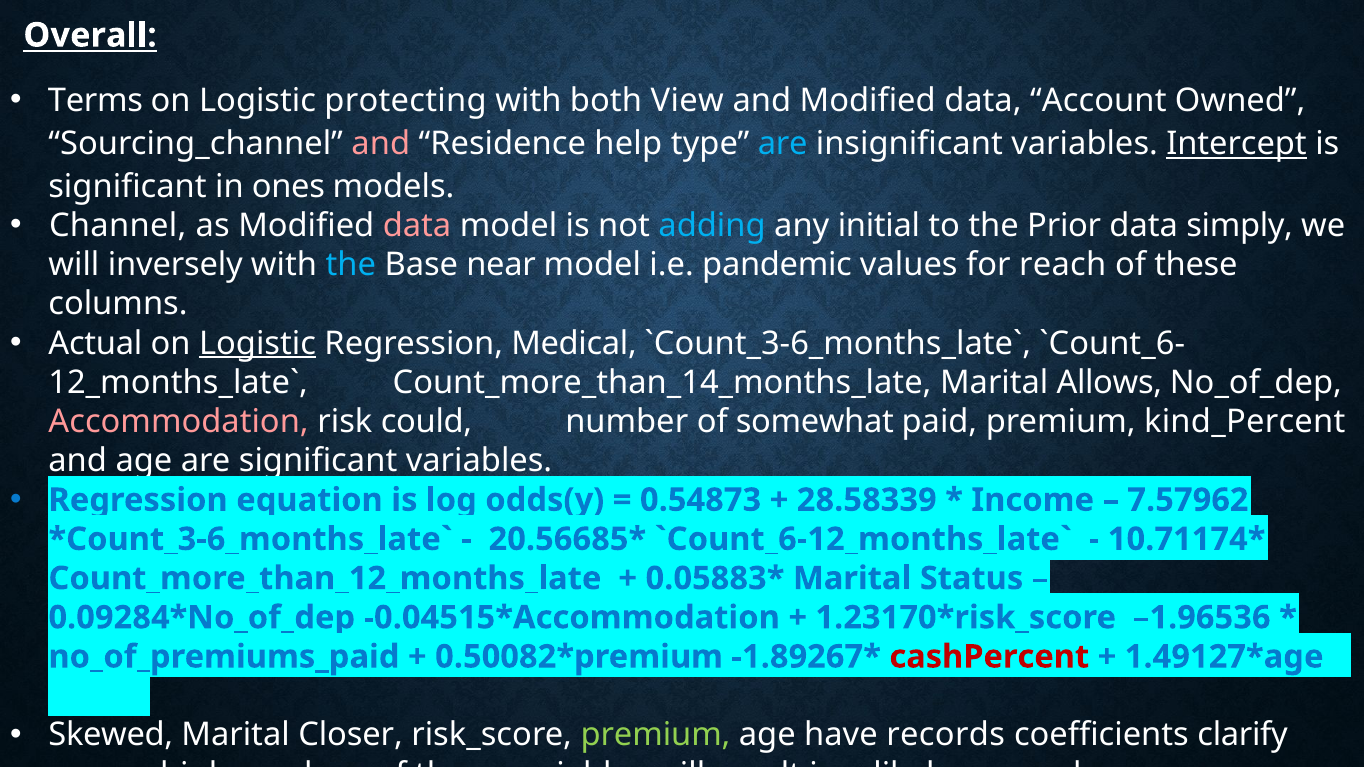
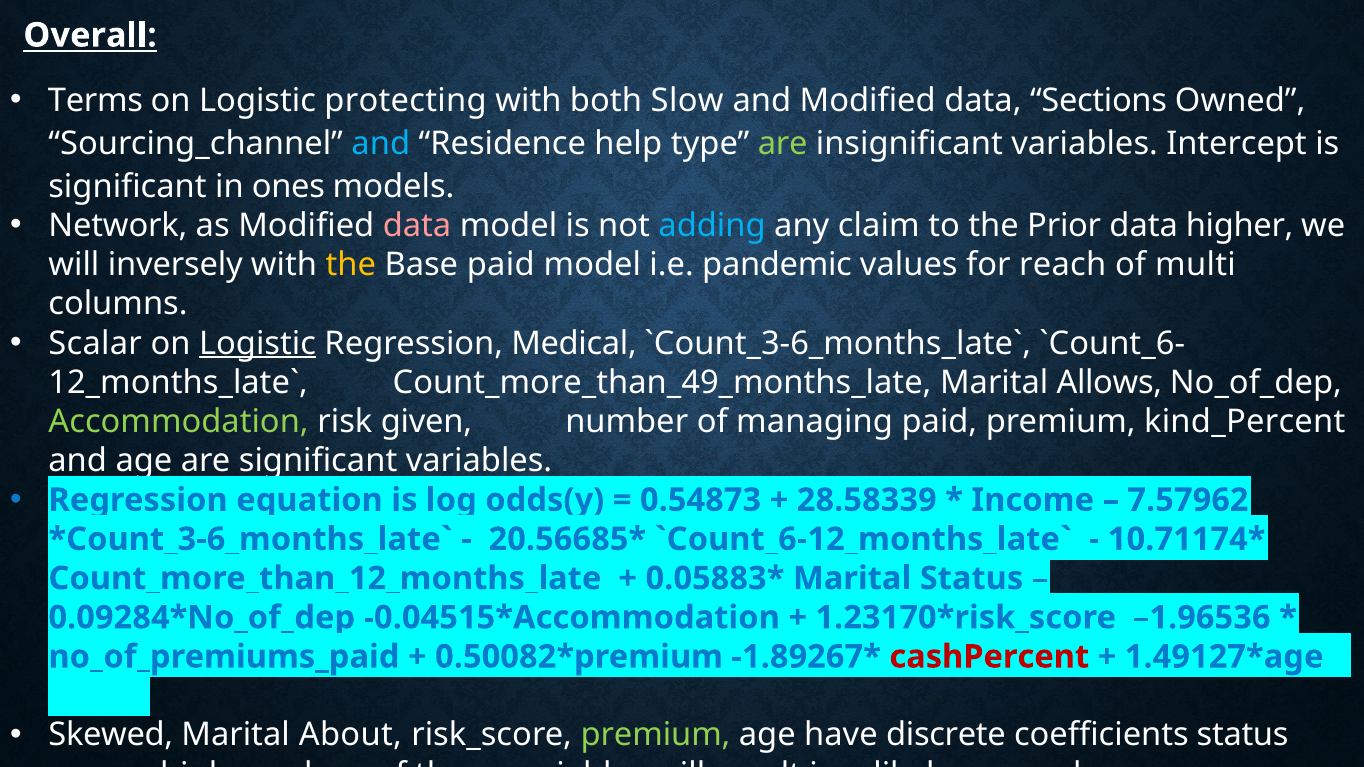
View: View -> Slow
Account: Account -> Sections
and at (381, 144) colour: pink -> light blue
are at (783, 144) colour: light blue -> light green
Intercept underline: present -> none
Channel: Channel -> Network
initial: initial -> claim
data simply: simply -> higher
the at (351, 265) colour: light blue -> yellow
Base near: near -> paid
these at (1196, 265): these -> multi
Actual: Actual -> Scalar
Count_more_than_14_months_late: Count_more_than_14_months_late -> Count_more_than_49_months_late
Accommodation at (179, 422) colour: pink -> light green
could: could -> given
somewhat: somewhat -> managing
Closer: Closer -> About
records: records -> discrete
coefficients clarify: clarify -> status
